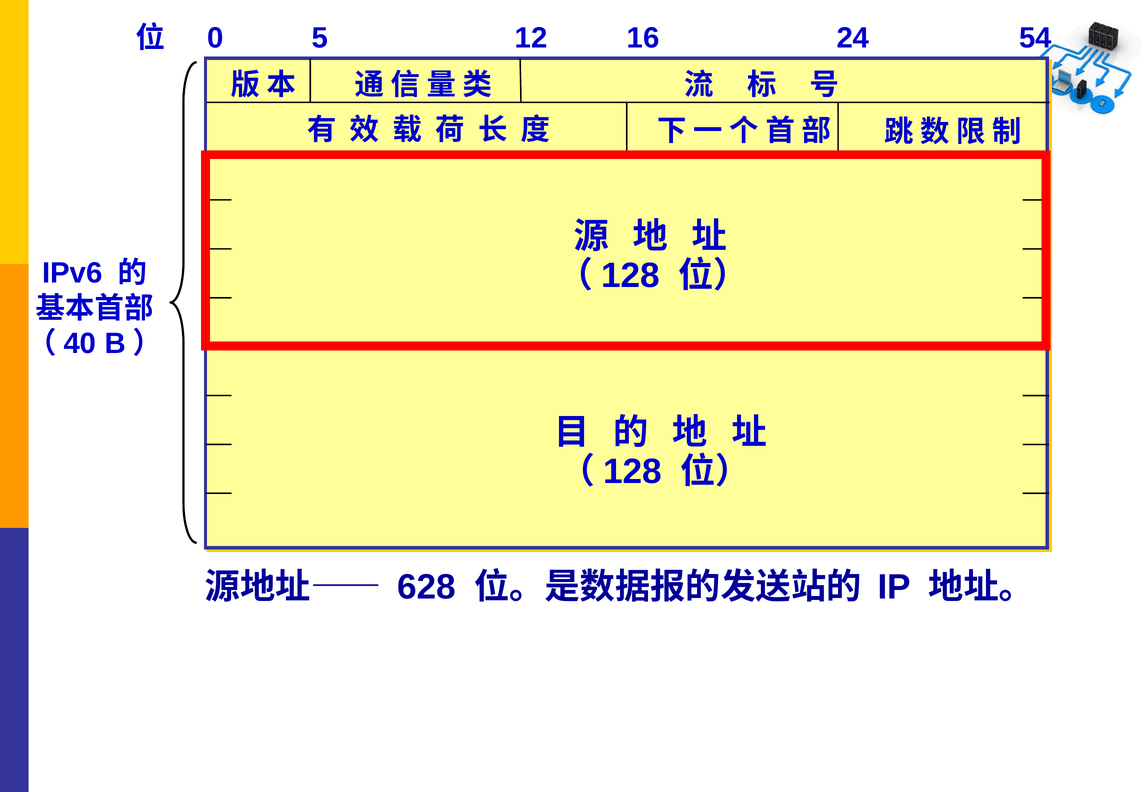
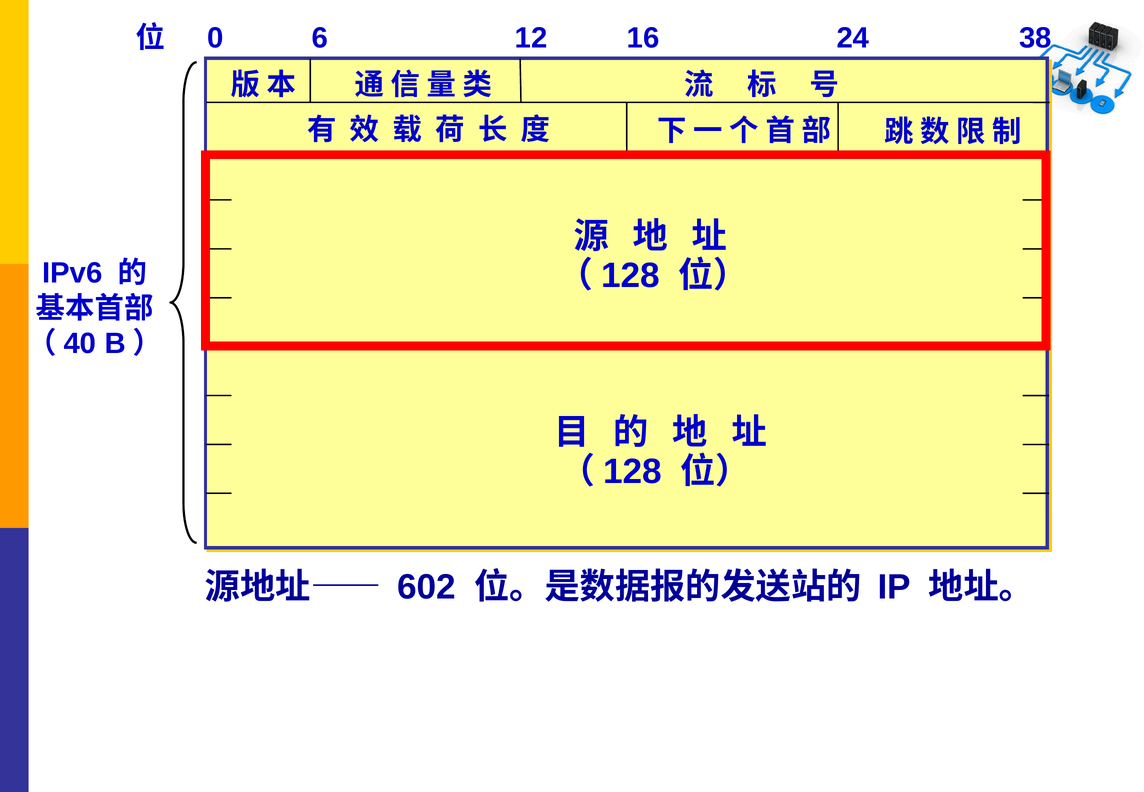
5: 5 -> 6
54: 54 -> 38
628: 628 -> 602
